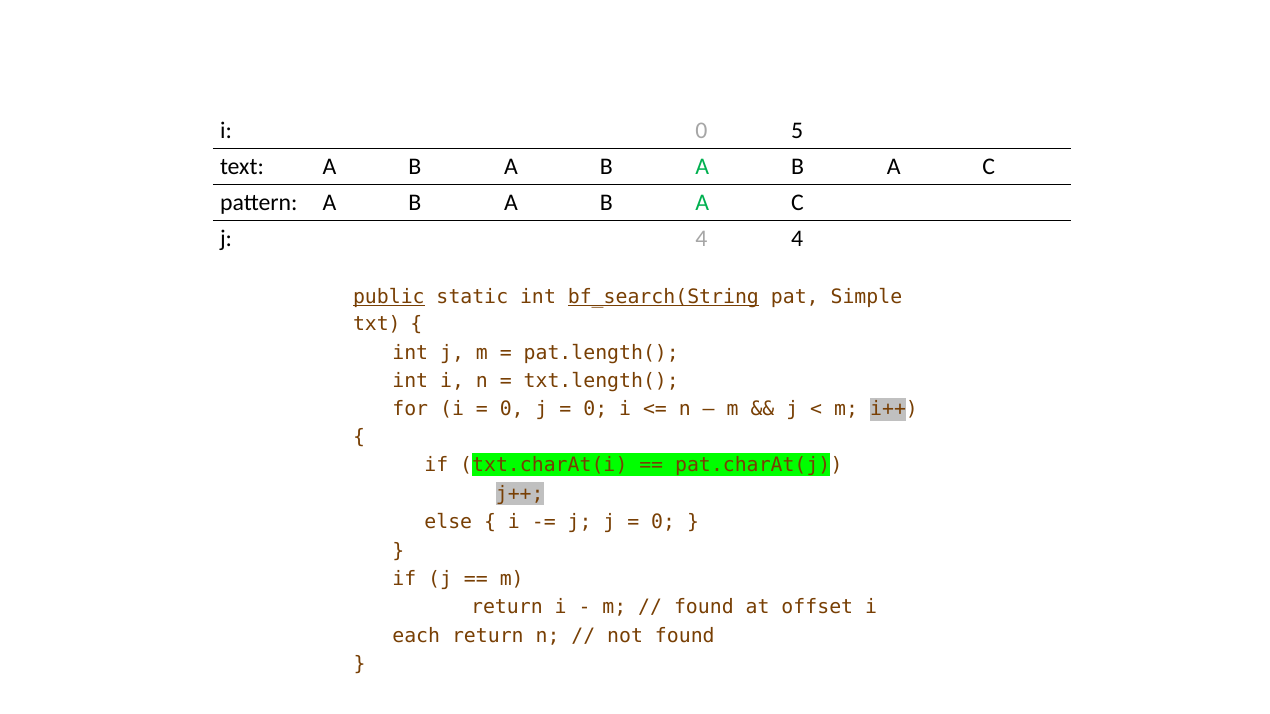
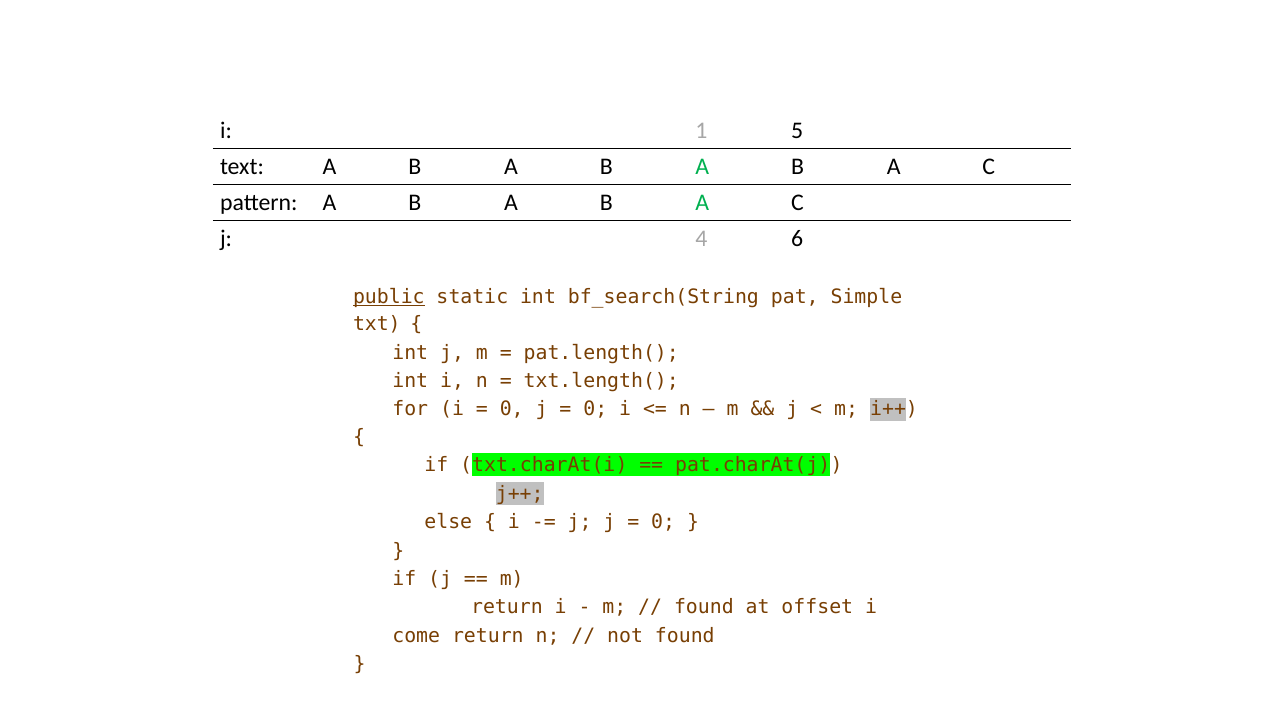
i 0: 0 -> 1
4 4: 4 -> 6
bf_search(String underline: present -> none
each: each -> come
